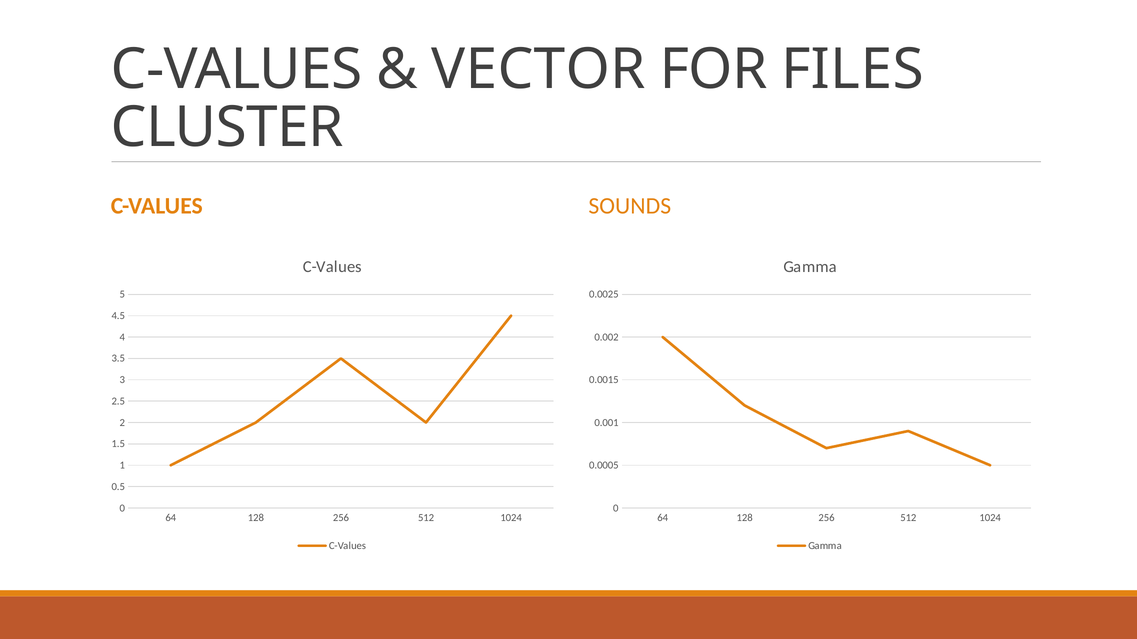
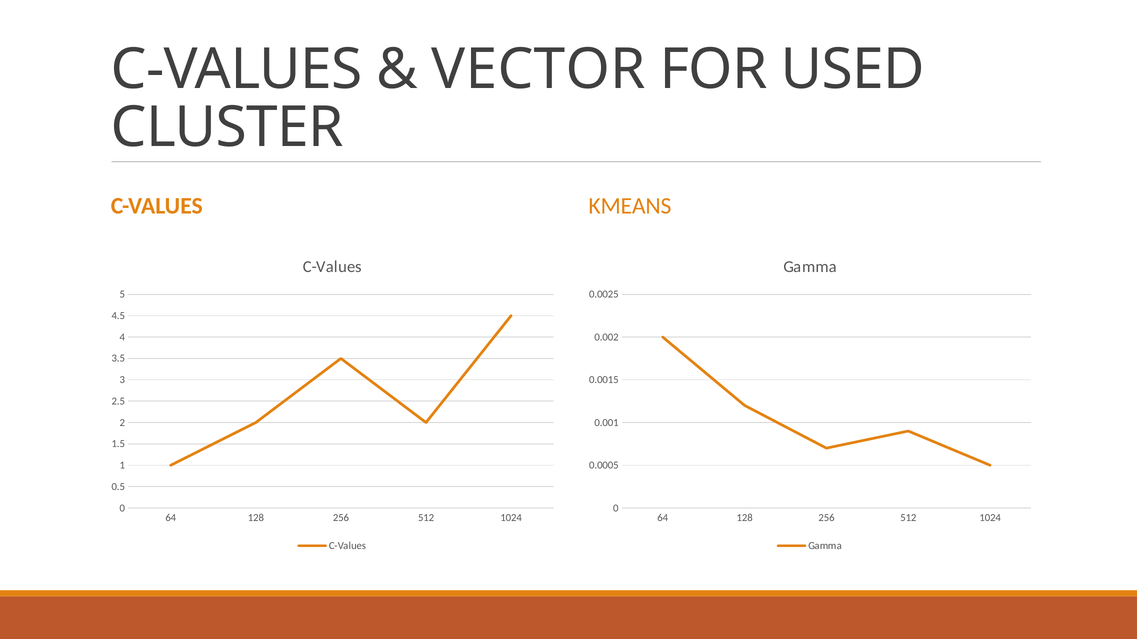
FILES: FILES -> USED
SOUNDS: SOUNDS -> KMEANS
